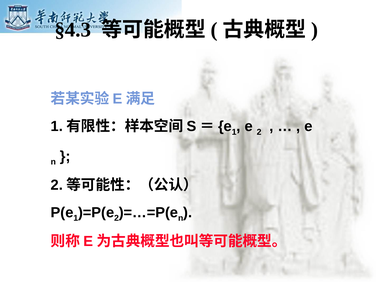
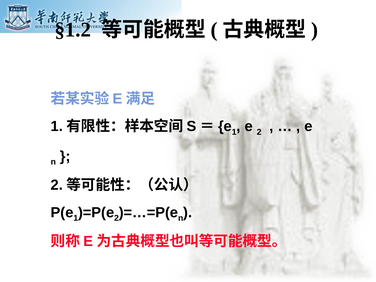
§4.3: §4.3 -> §1.2
